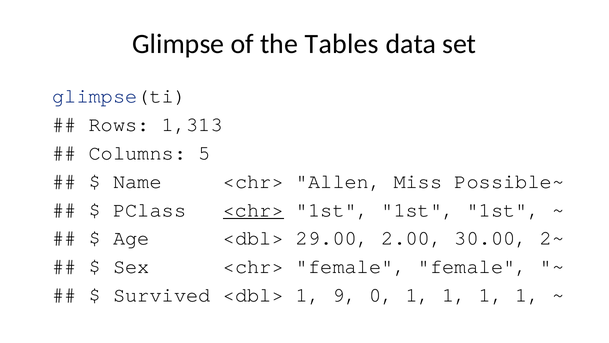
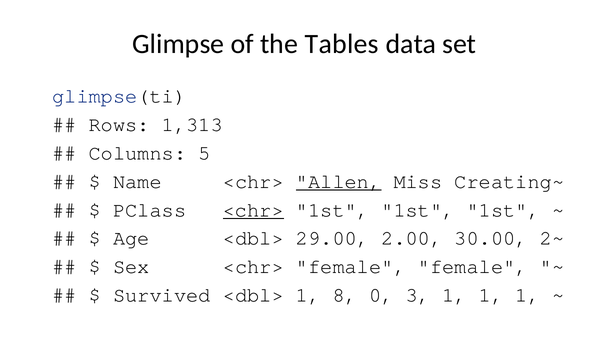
Allen underline: none -> present
Possible~: Possible~ -> Creating~
9: 9 -> 8
0 1: 1 -> 3
